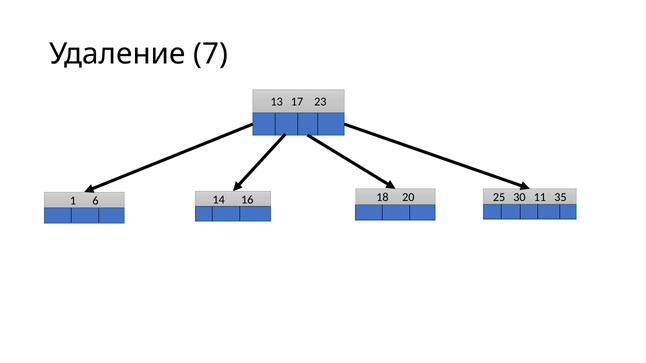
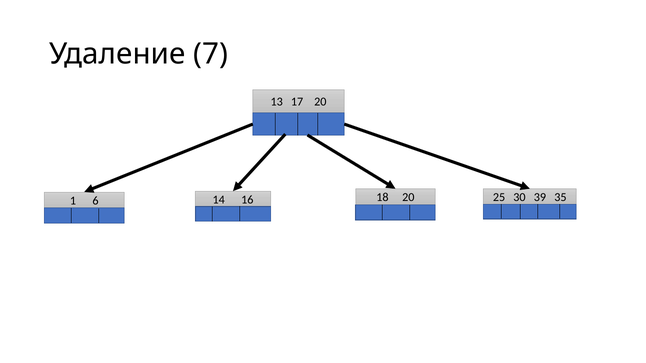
17 23: 23 -> 20
11: 11 -> 39
